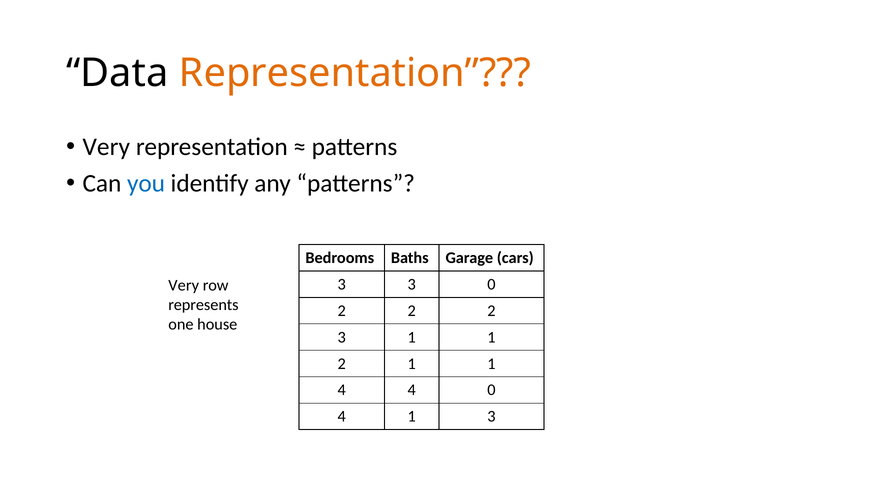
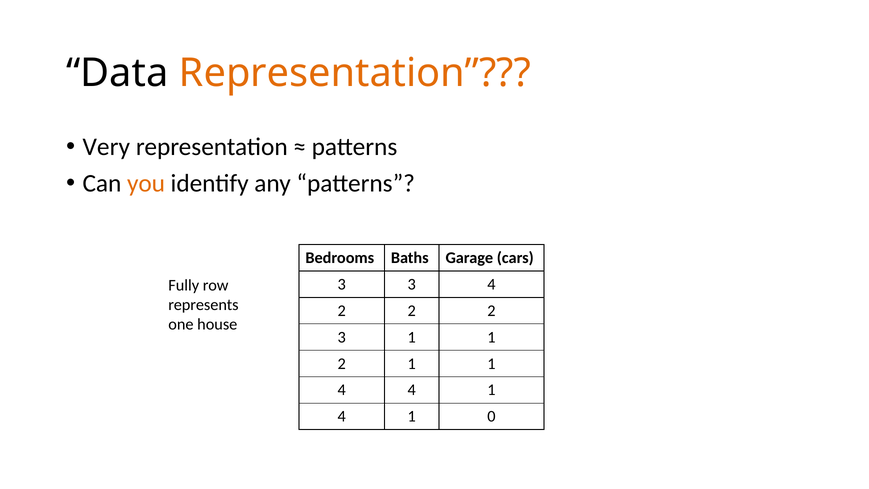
you colour: blue -> orange
3 0: 0 -> 4
Very at (184, 285): Very -> Fully
4 4 0: 0 -> 1
1 3: 3 -> 0
